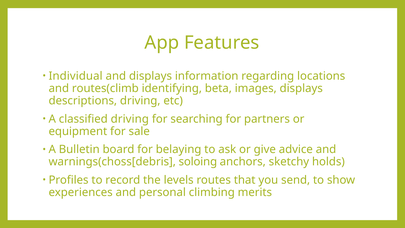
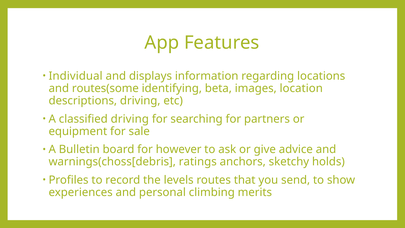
routes(climb: routes(climb -> routes(some
images displays: displays -> location
belaying: belaying -> however
soloing: soloing -> ratings
